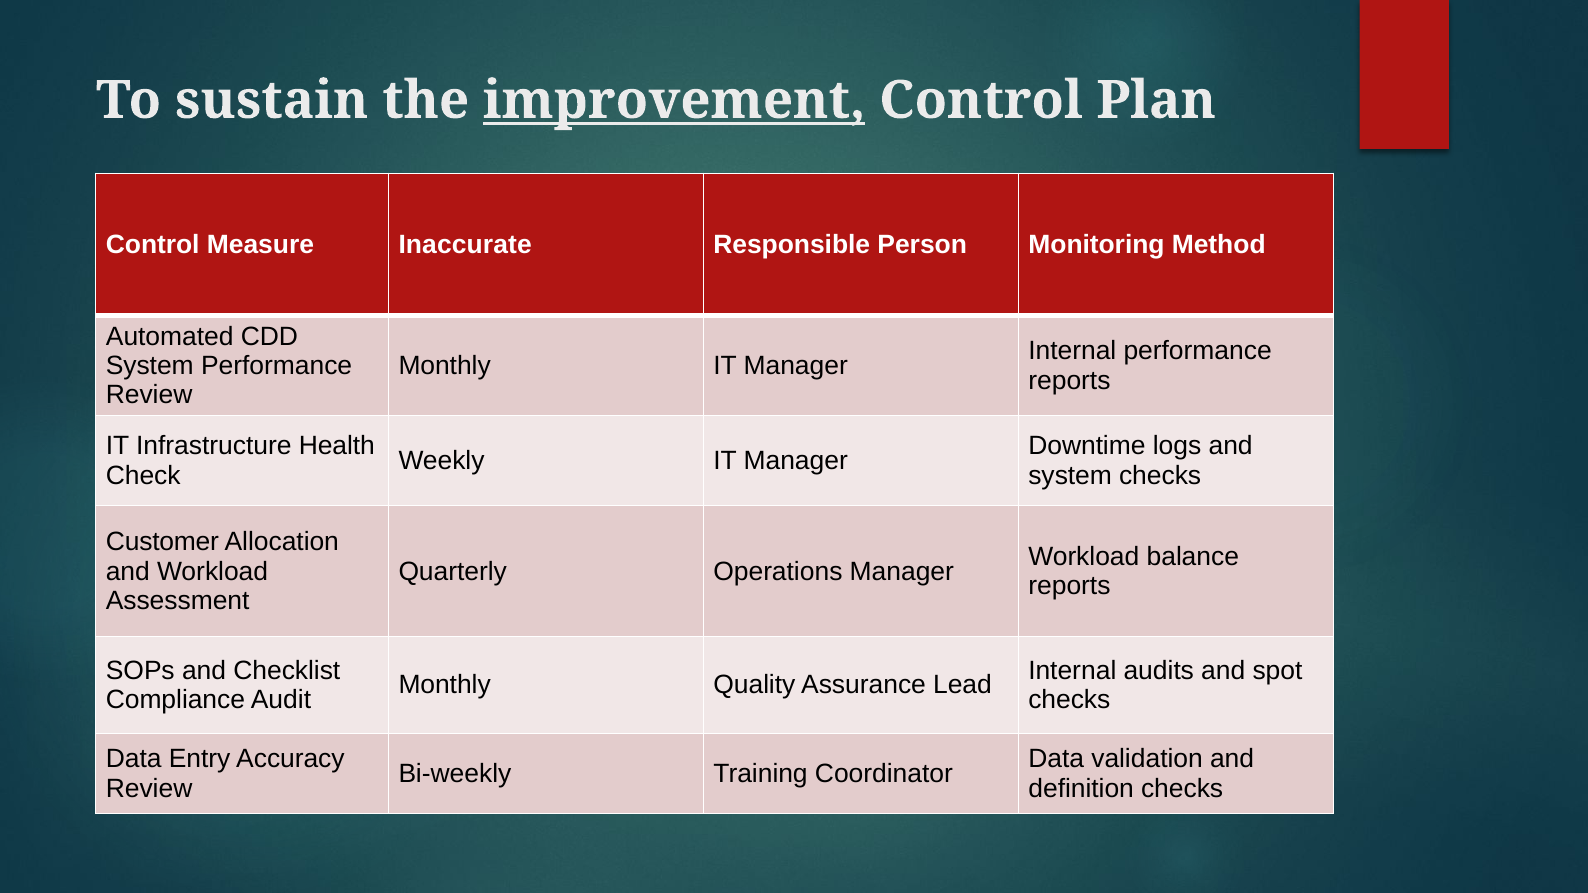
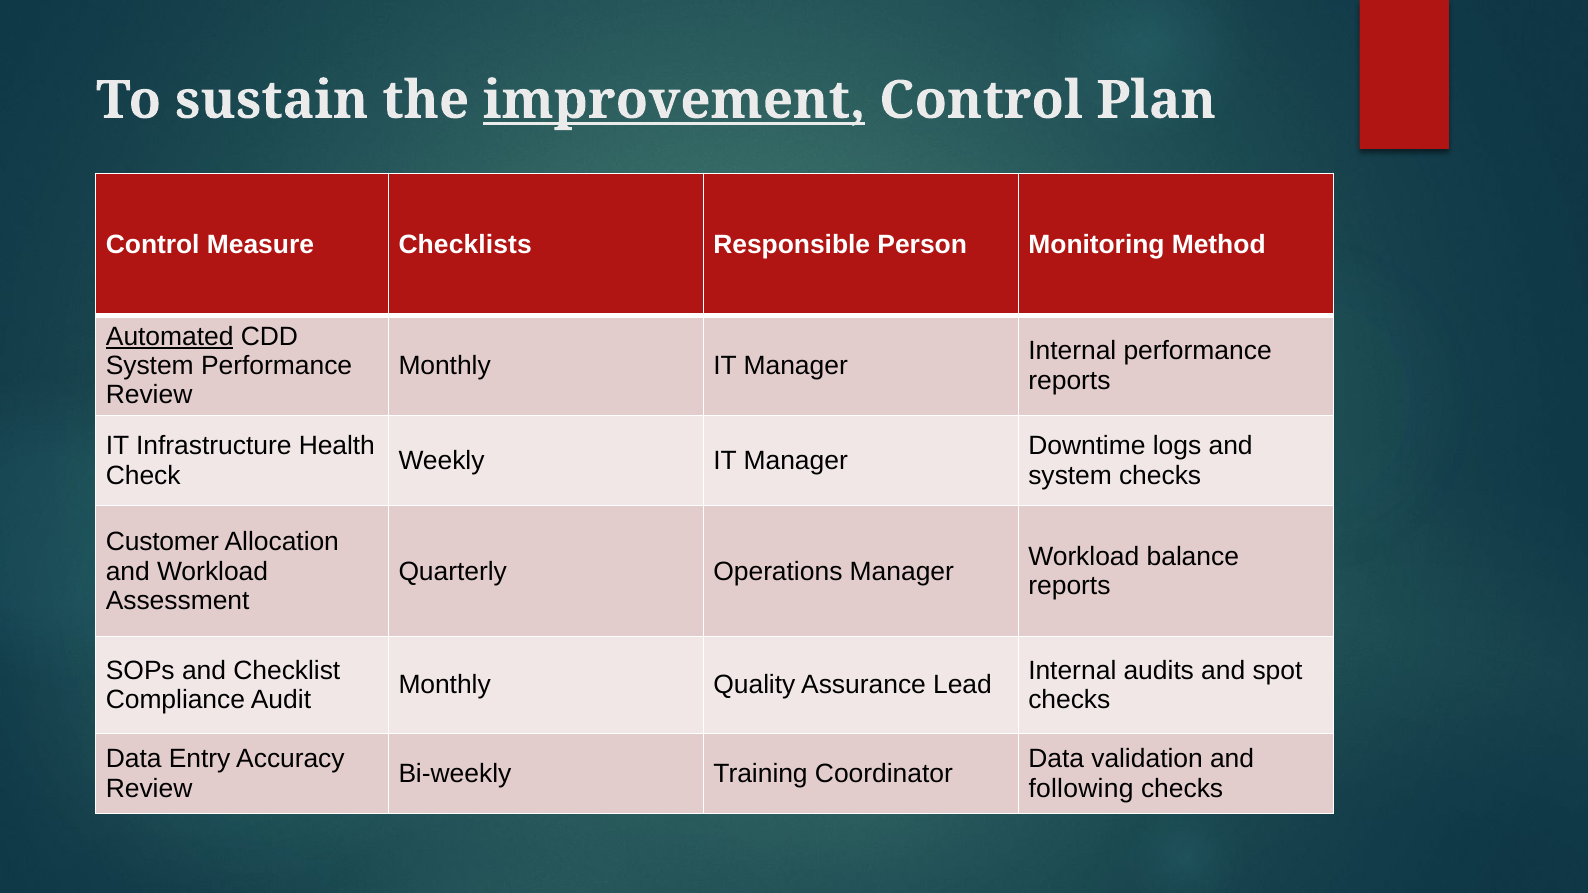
Inaccurate: Inaccurate -> Checklists
Automated underline: none -> present
definition: definition -> following
